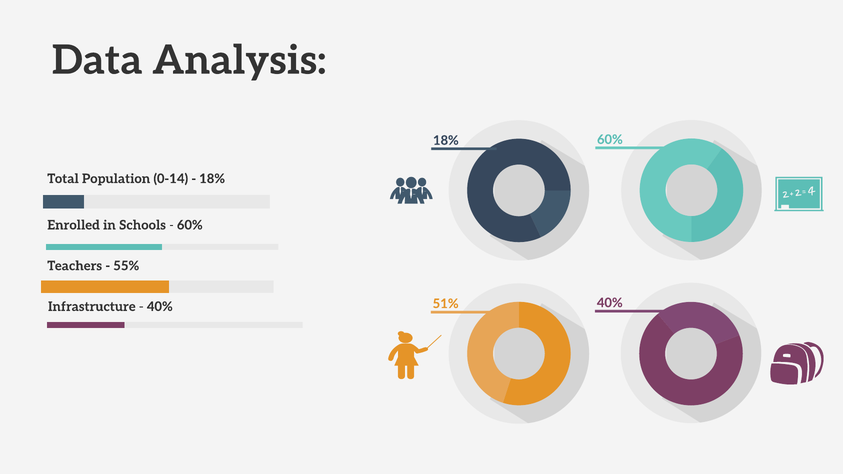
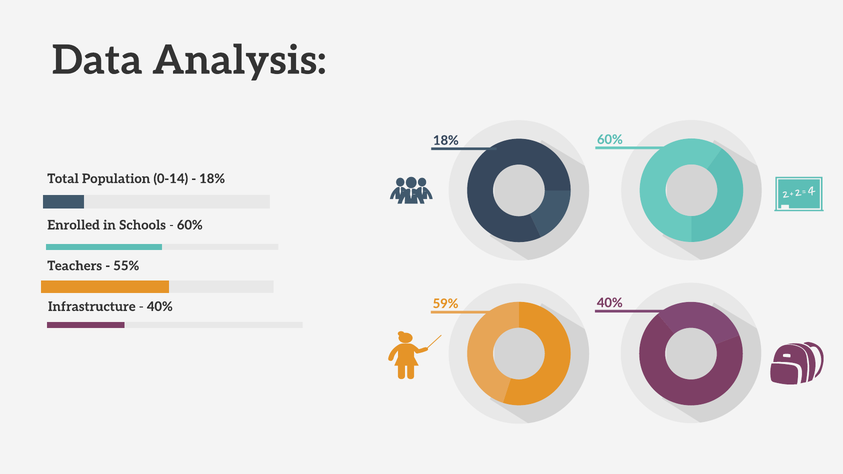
51%: 51% -> 59%
